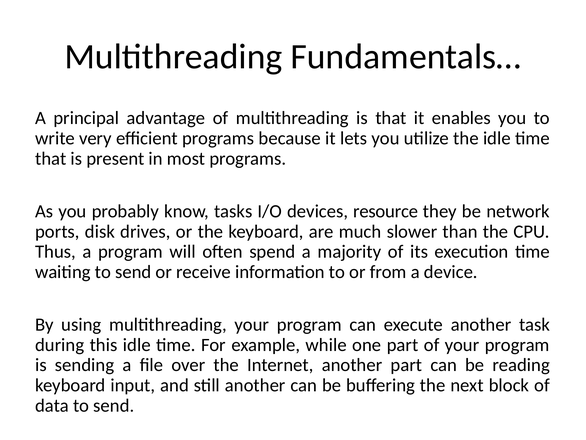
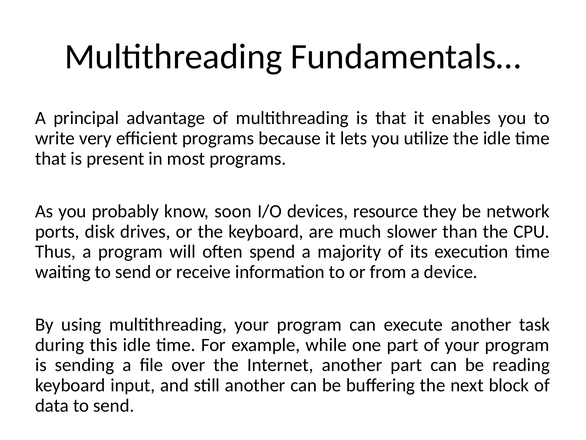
tasks: tasks -> soon
